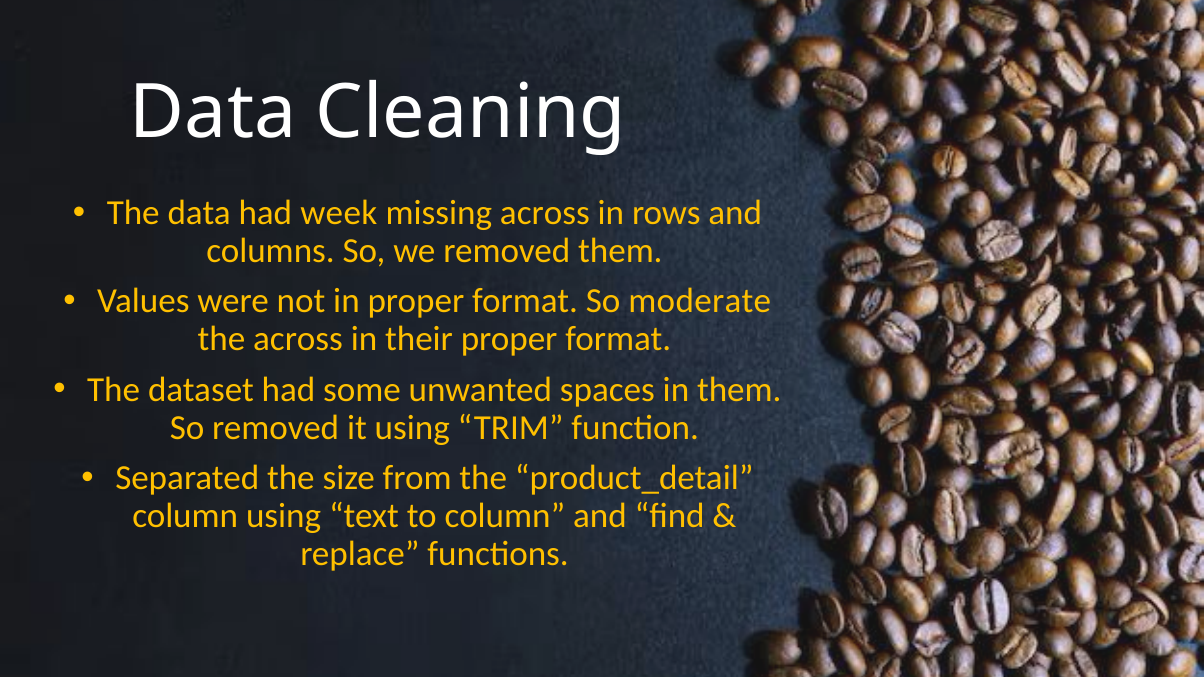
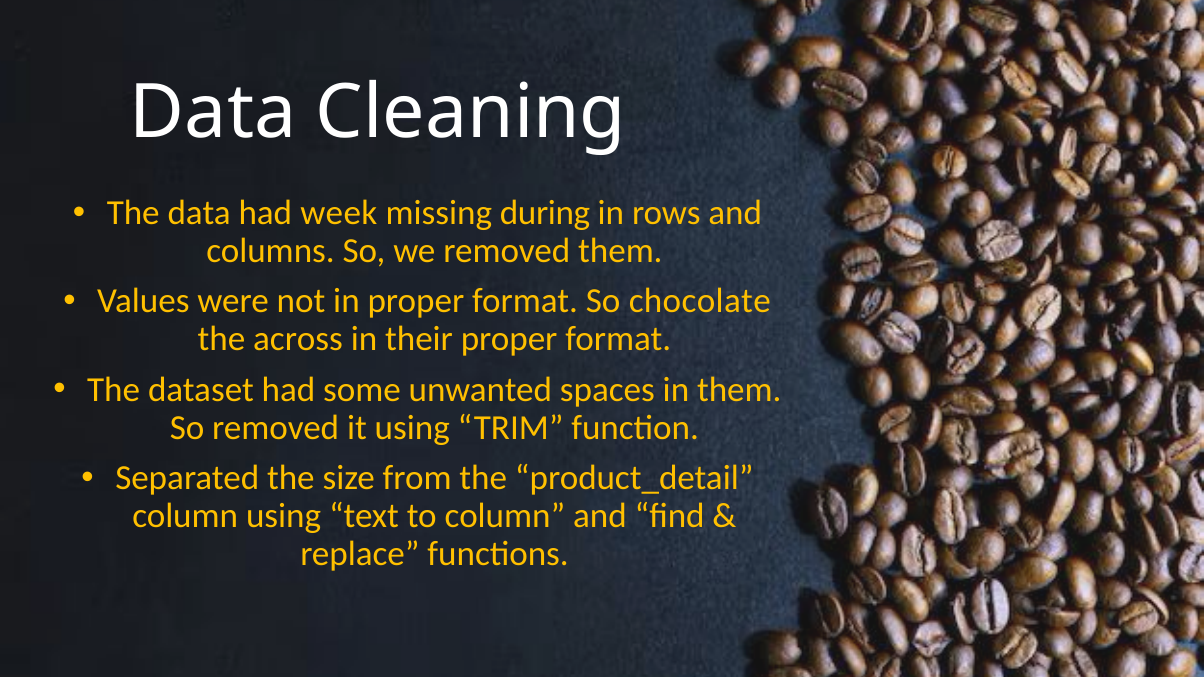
missing across: across -> during
moderate: moderate -> chocolate
